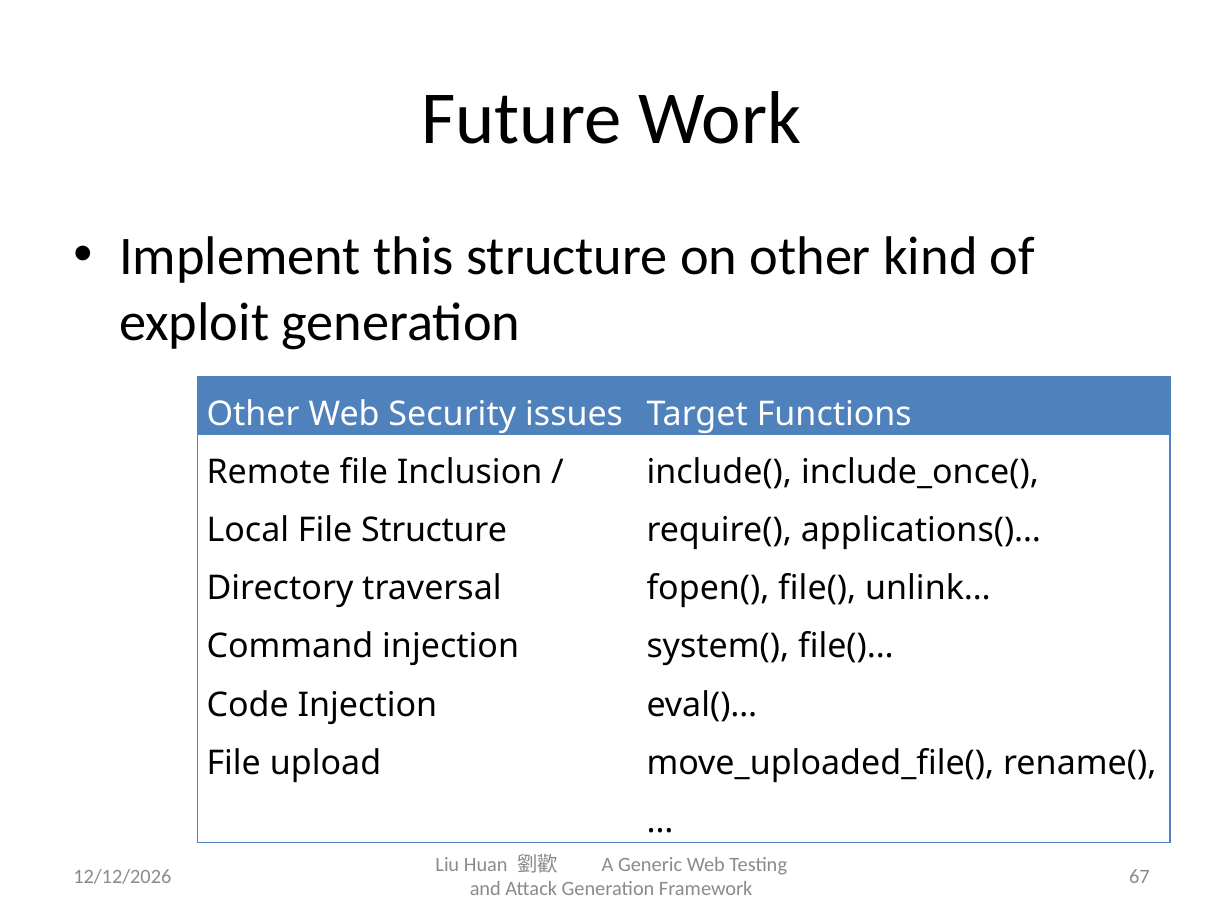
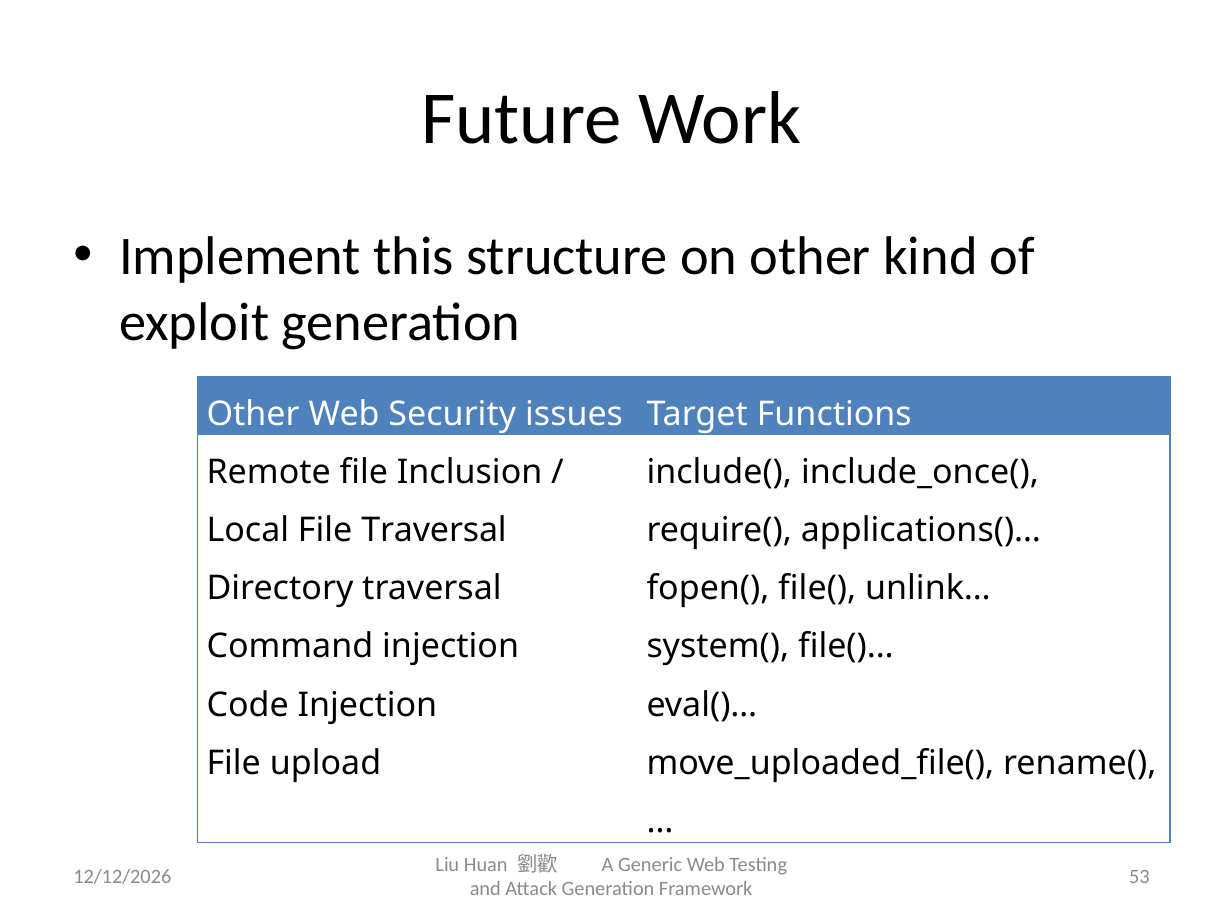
File Structure: Structure -> Traversal
67: 67 -> 53
